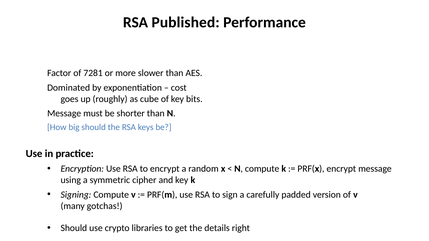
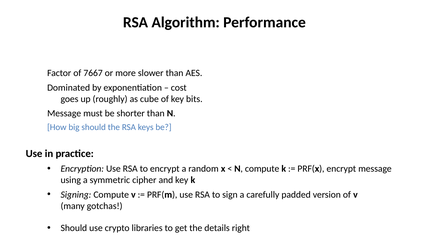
Published: Published -> Algorithm
7281: 7281 -> 7667
